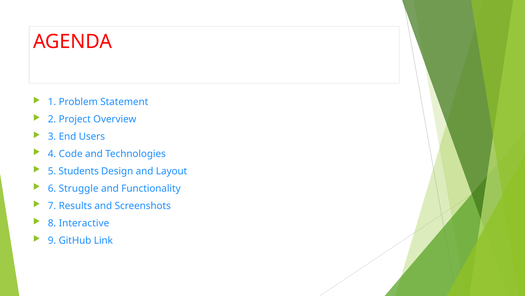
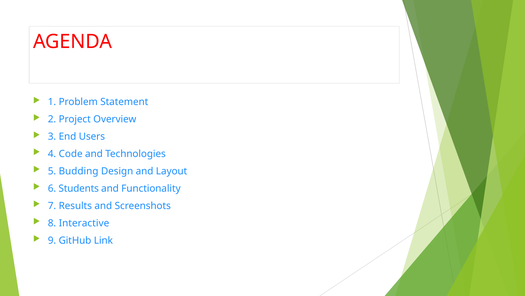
Students: Students -> Budding
Struggle: Struggle -> Students
